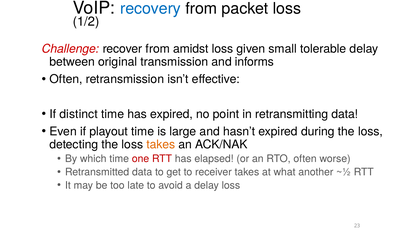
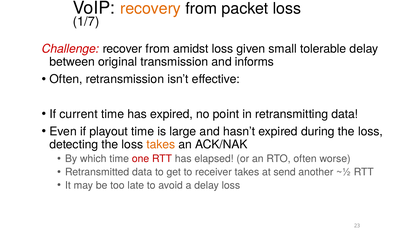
recovery colour: blue -> orange
1/2: 1/2 -> 1/7
distinct: distinct -> current
what: what -> send
